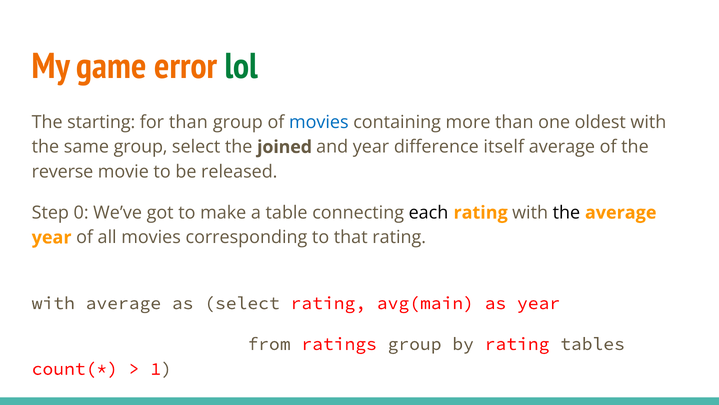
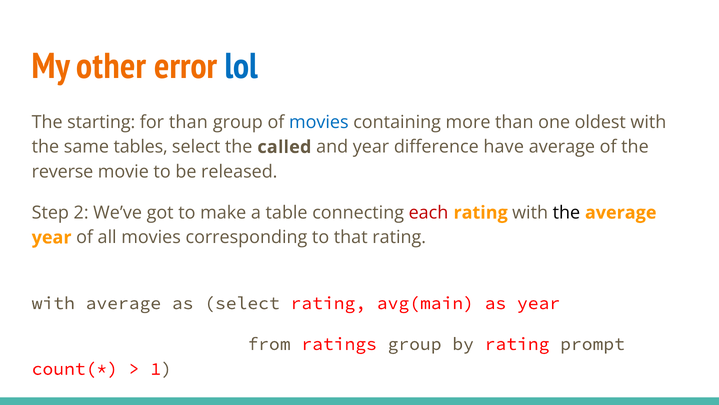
game: game -> other
lol colour: green -> blue
same group: group -> tables
joined: joined -> called
itself: itself -> have
0: 0 -> 2
each colour: black -> red
tables: tables -> prompt
